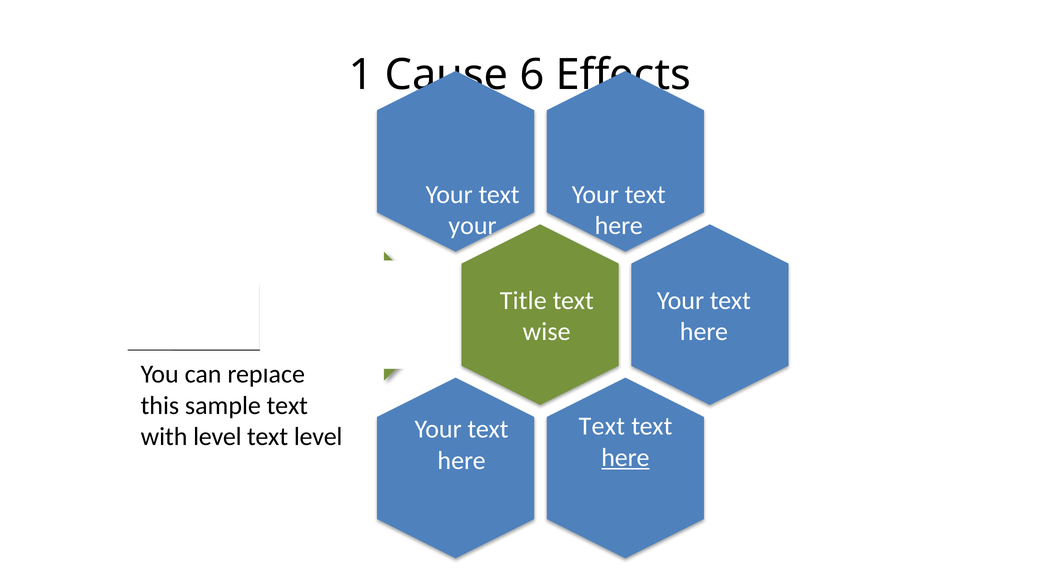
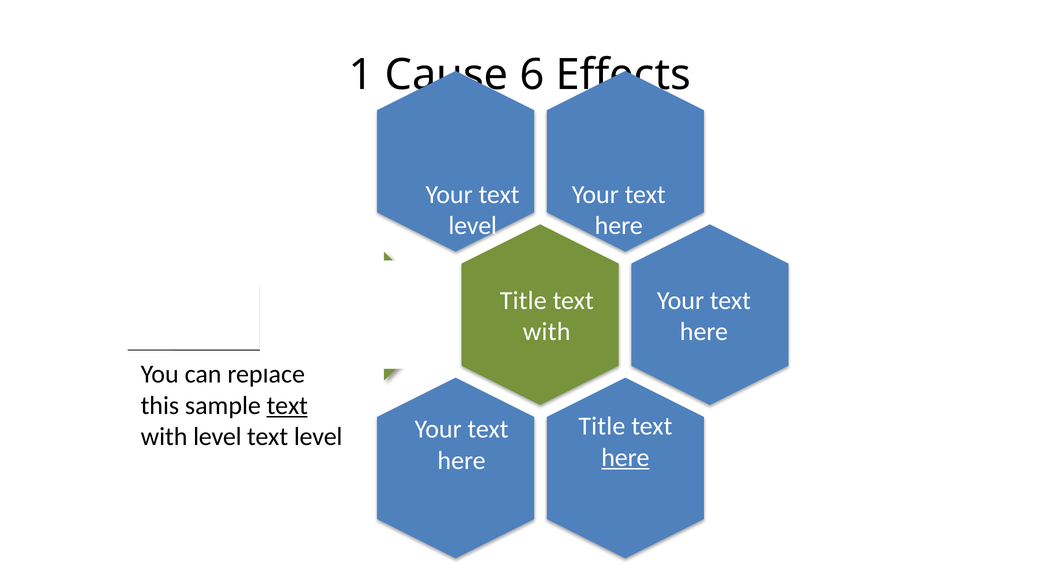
your at (473, 226): your -> level
wise at (547, 332): wise -> with
text at (287, 406) underline: none -> present
Text at (602, 426): Text -> Title
